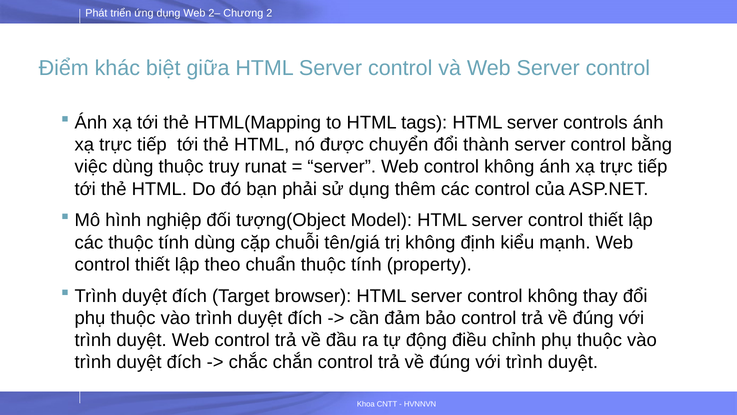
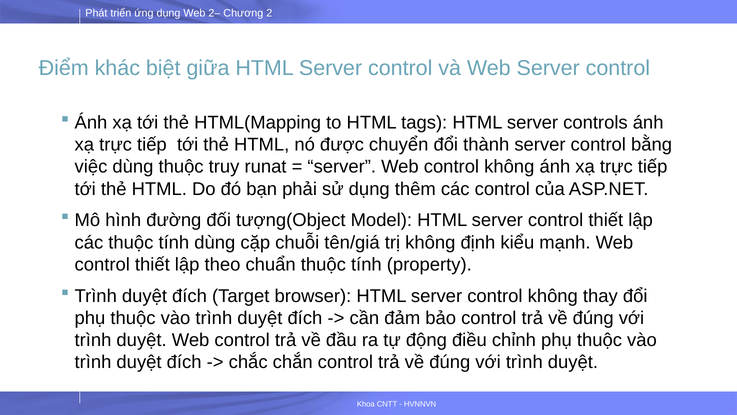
nghiệp: nghiệp -> đường
